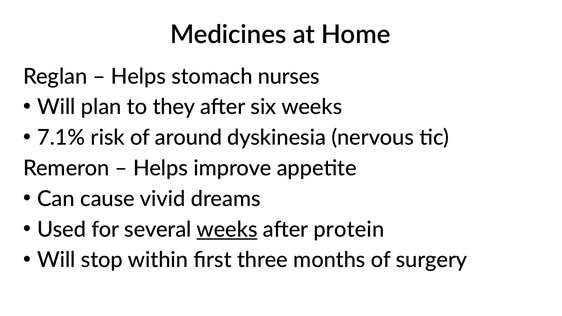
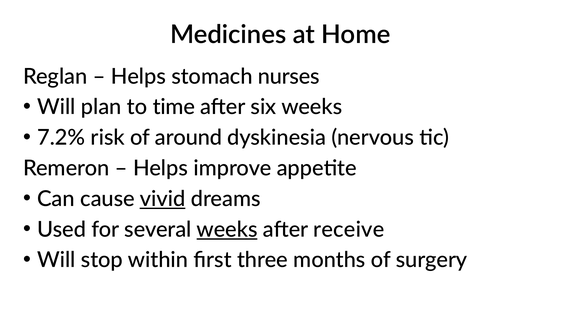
they: they -> time
7.1%: 7.1% -> 7.2%
vivid underline: none -> present
protein: protein -> receive
